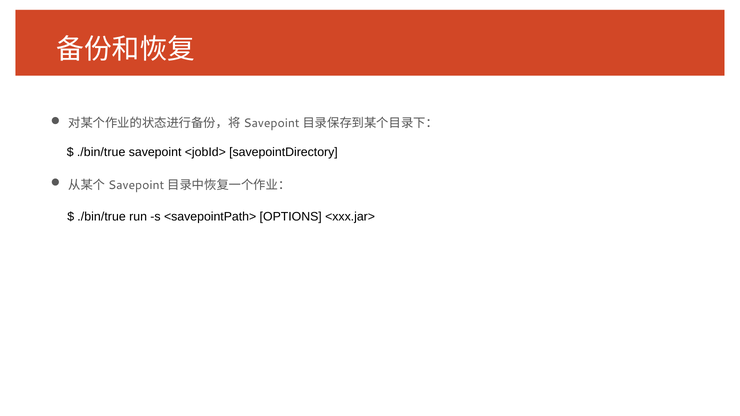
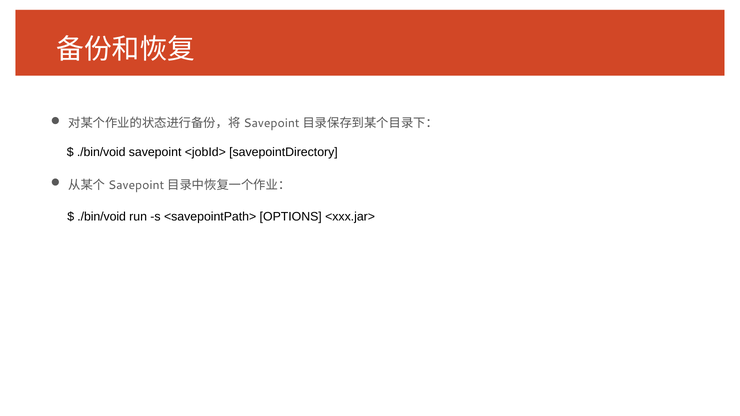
./bin/true at (101, 152): ./bin/true -> ./bin/void
./bin/true at (102, 217): ./bin/true -> ./bin/void
